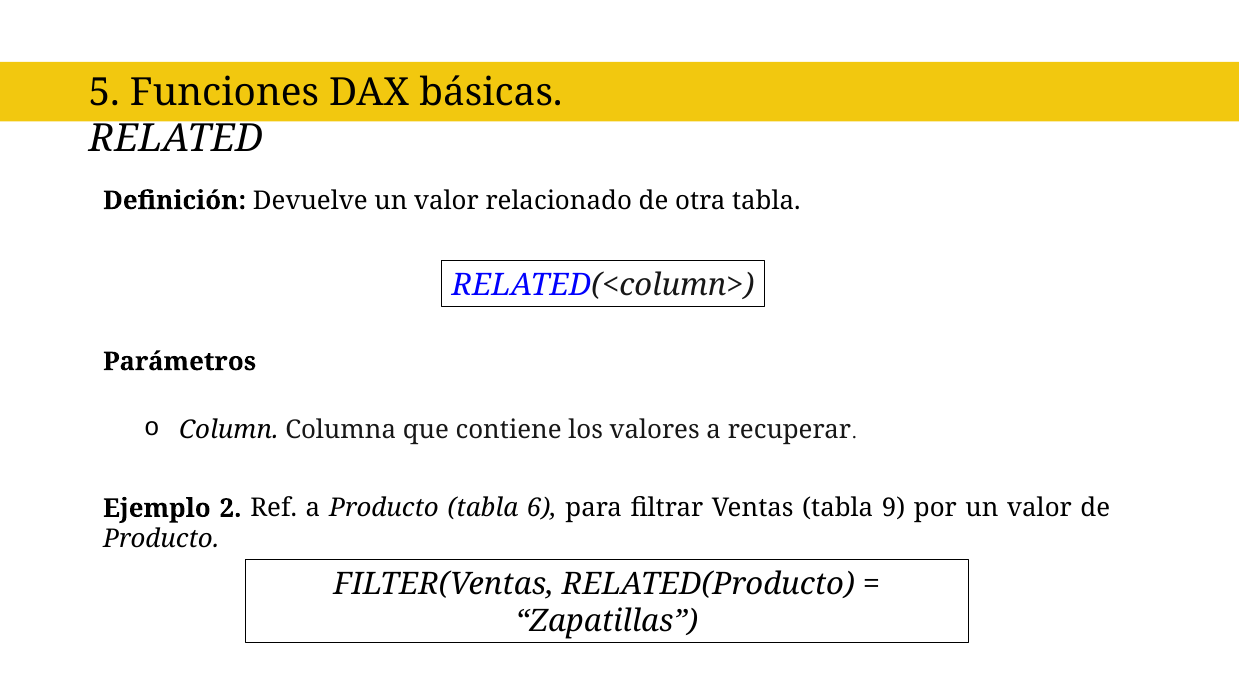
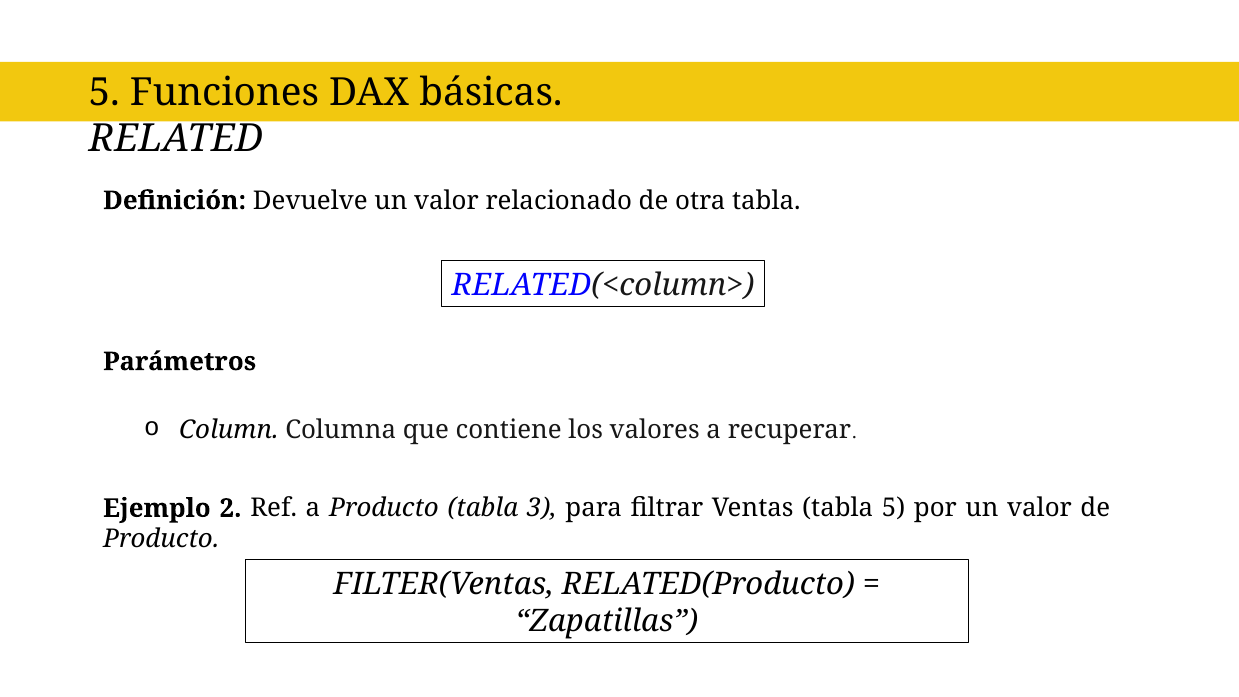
6: 6 -> 3
tabla 9: 9 -> 5
